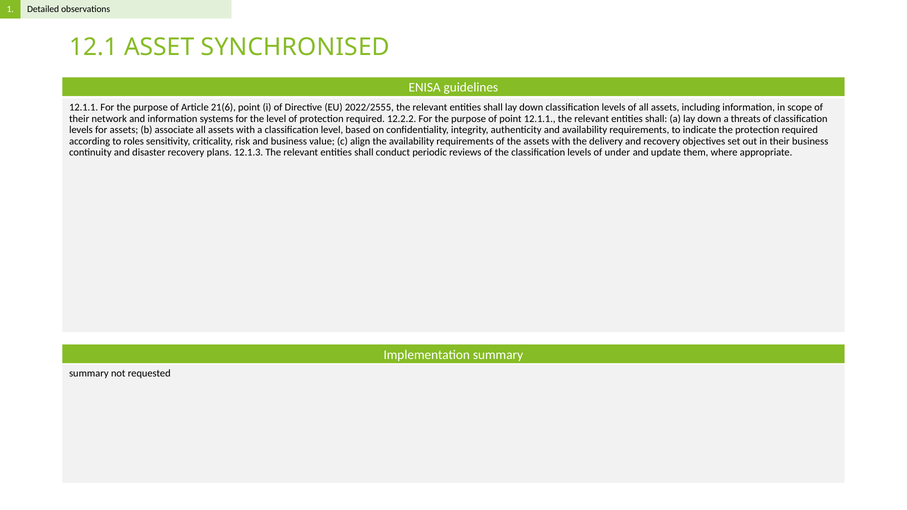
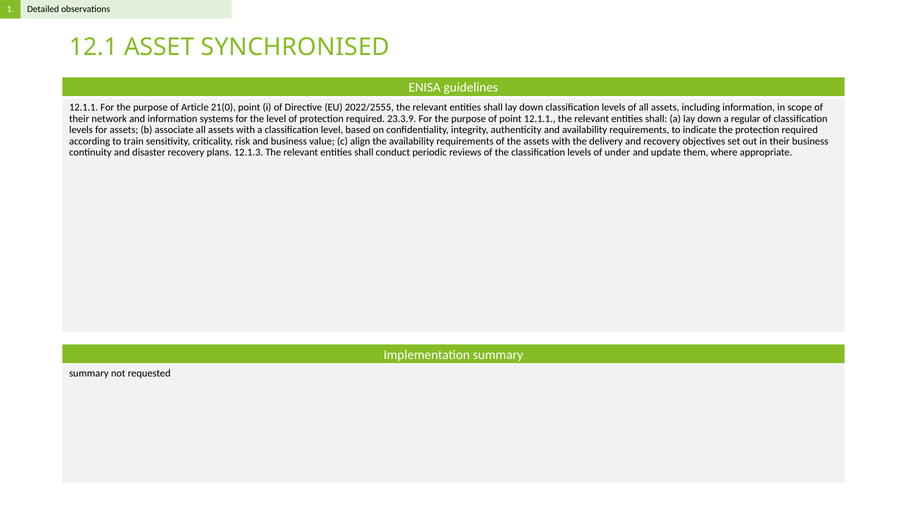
21(6: 21(6 -> 21(0
12.2.2: 12.2.2 -> 23.3.9
threats: threats -> regular
roles: roles -> train
